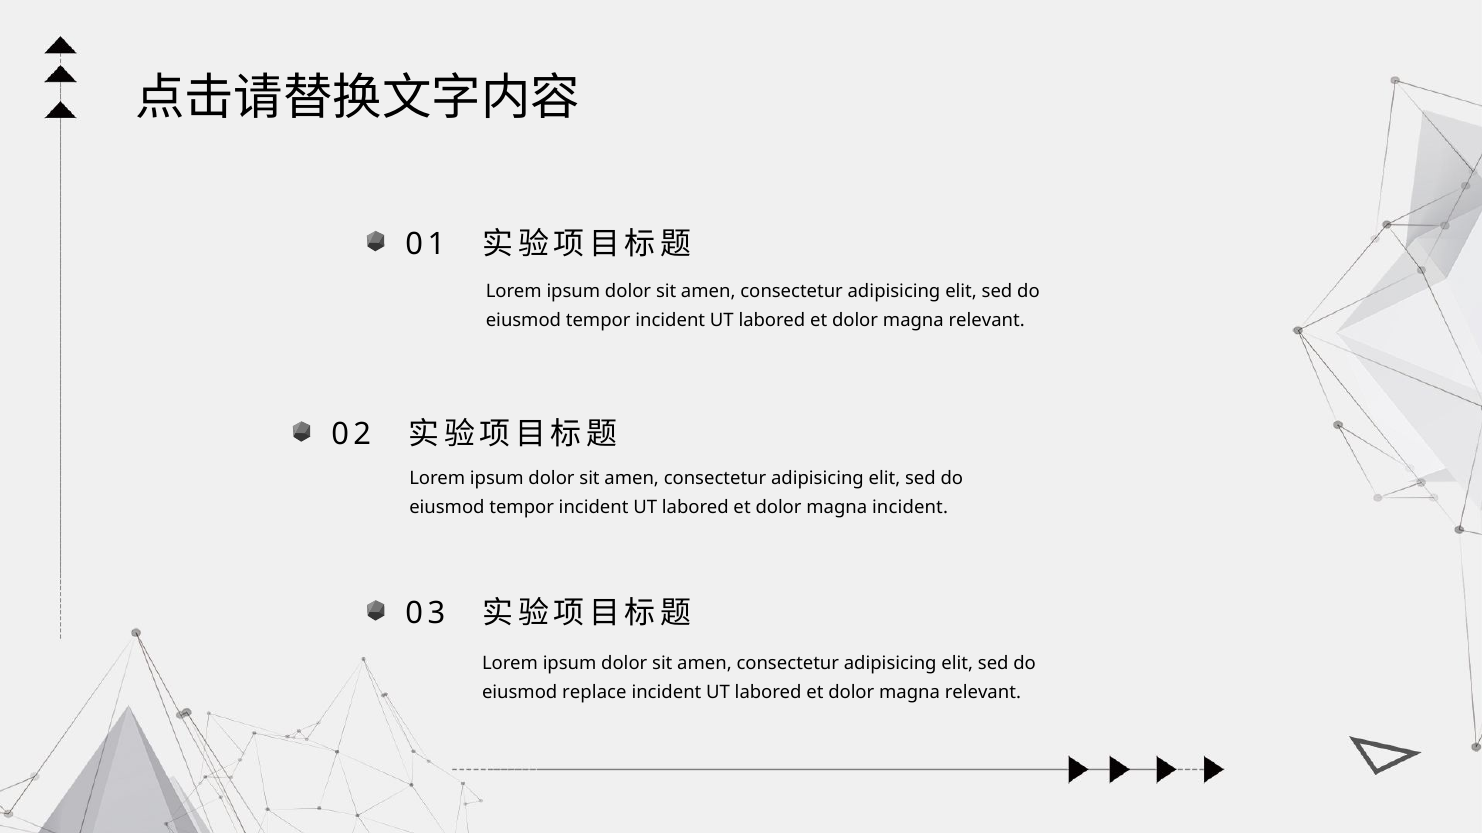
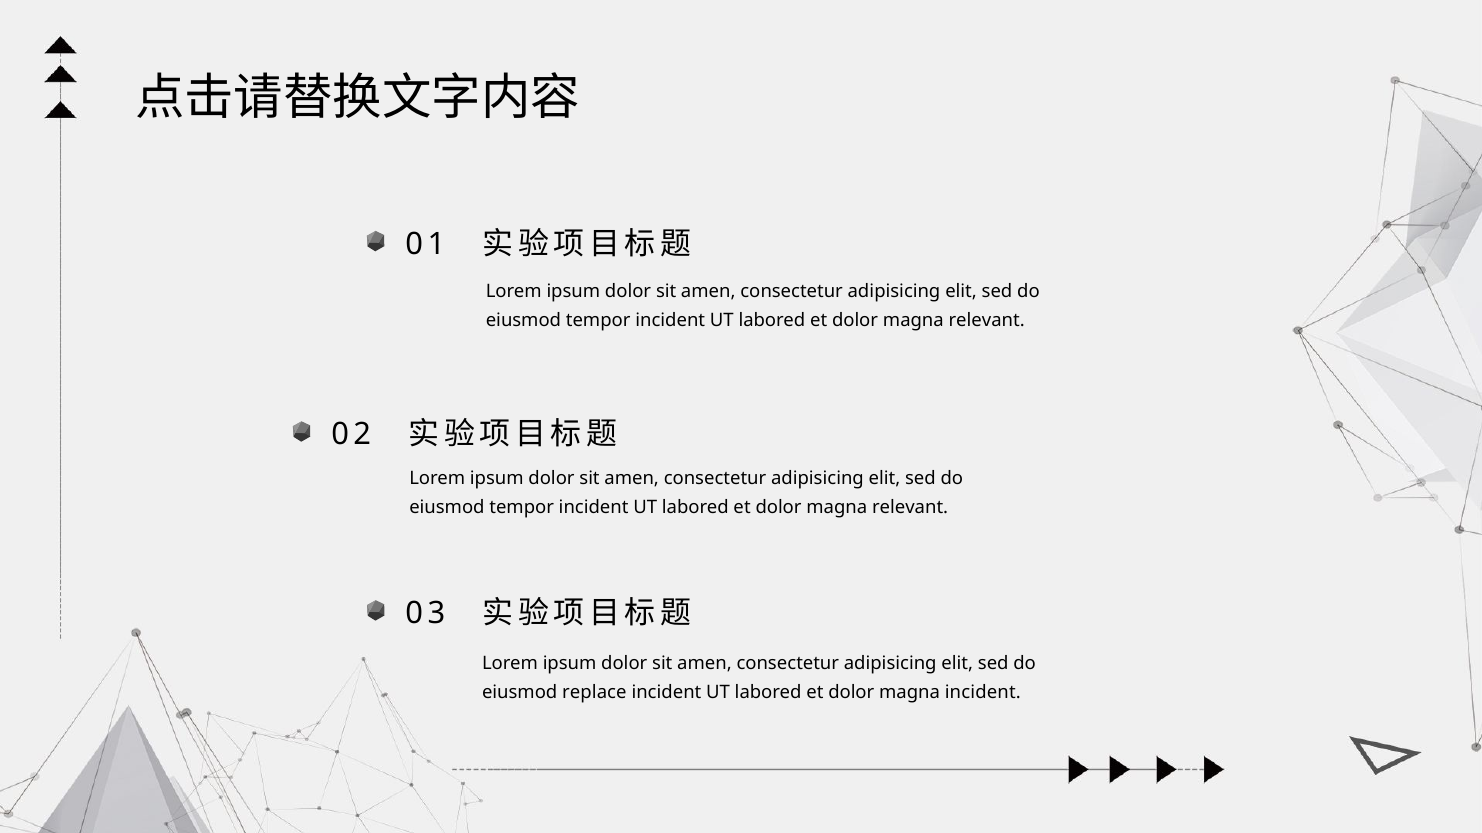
incident at (910, 508): incident -> relevant
relevant at (983, 693): relevant -> incident
